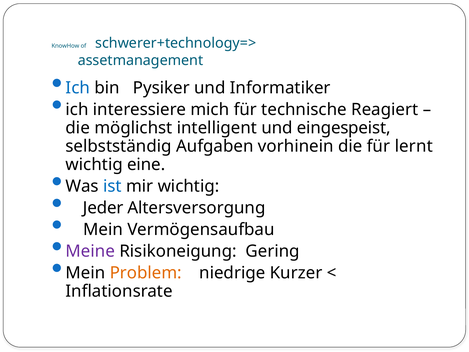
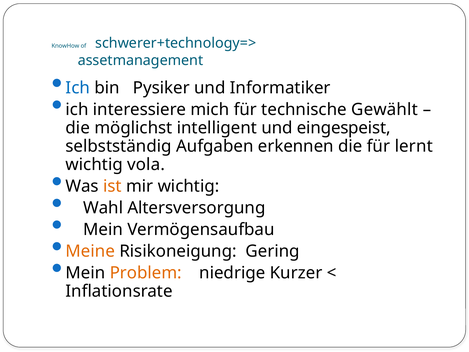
Reagiert: Reagiert -> Gewählt
vorhinein: vorhinein -> erkennen
eine: eine -> vola
ist colour: blue -> orange
Jeder: Jeder -> Wahl
Meine colour: purple -> orange
